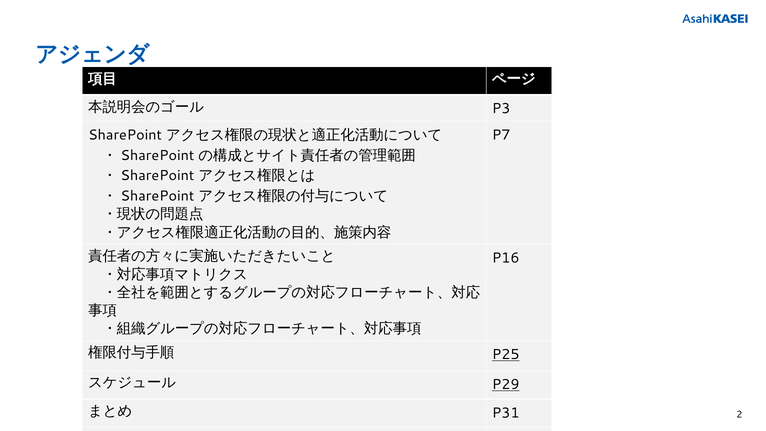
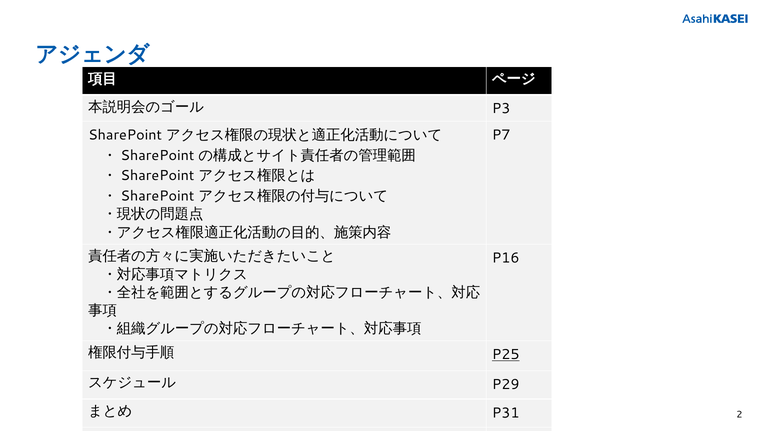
P29 underline: present -> none
